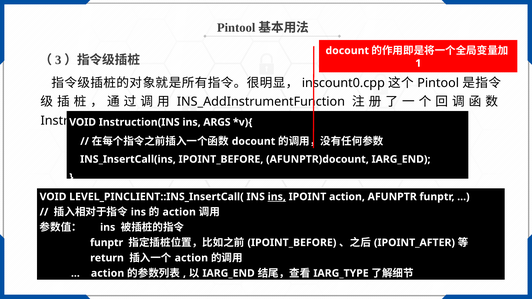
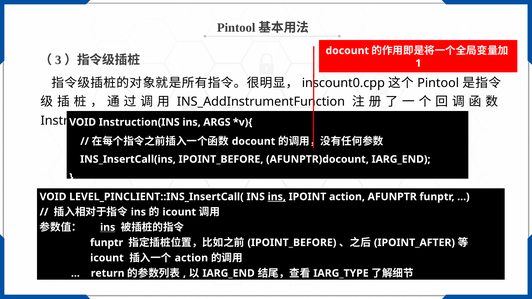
action at (179, 212): action -> icount
ins at (108, 227) underline: none -> present
return at (107, 258): return -> icount
action at (108, 273): action -> return
